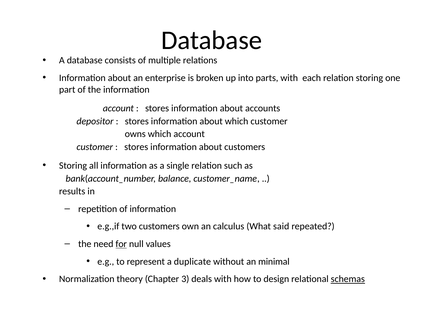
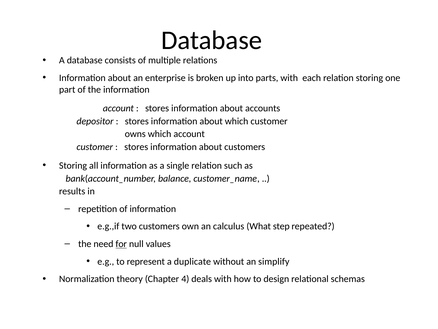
said: said -> step
minimal: minimal -> simplify
3: 3 -> 4
schemas underline: present -> none
